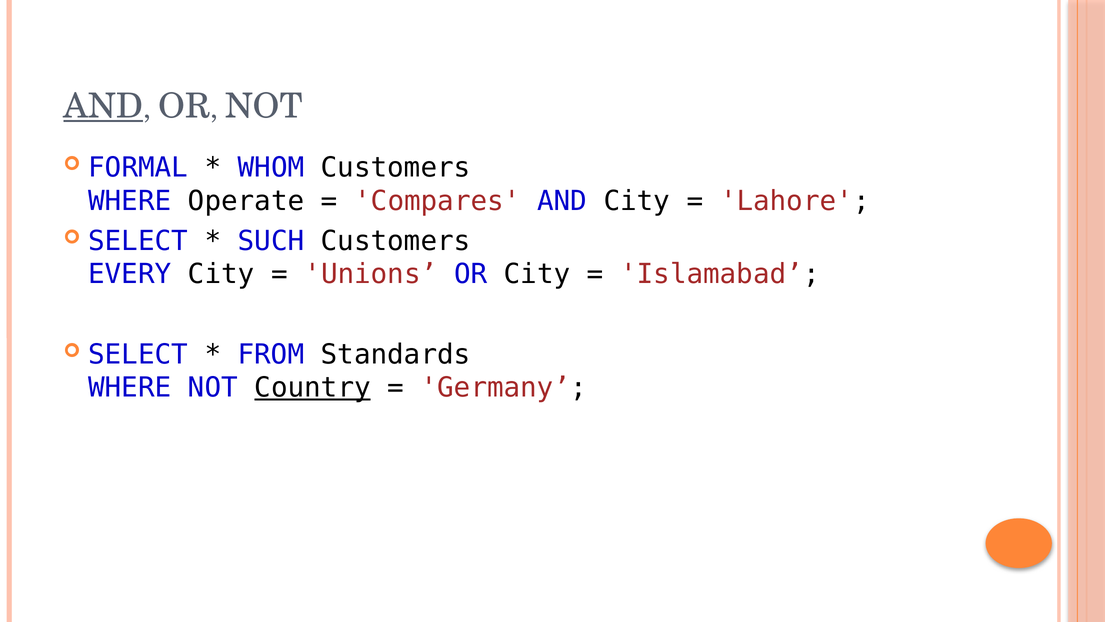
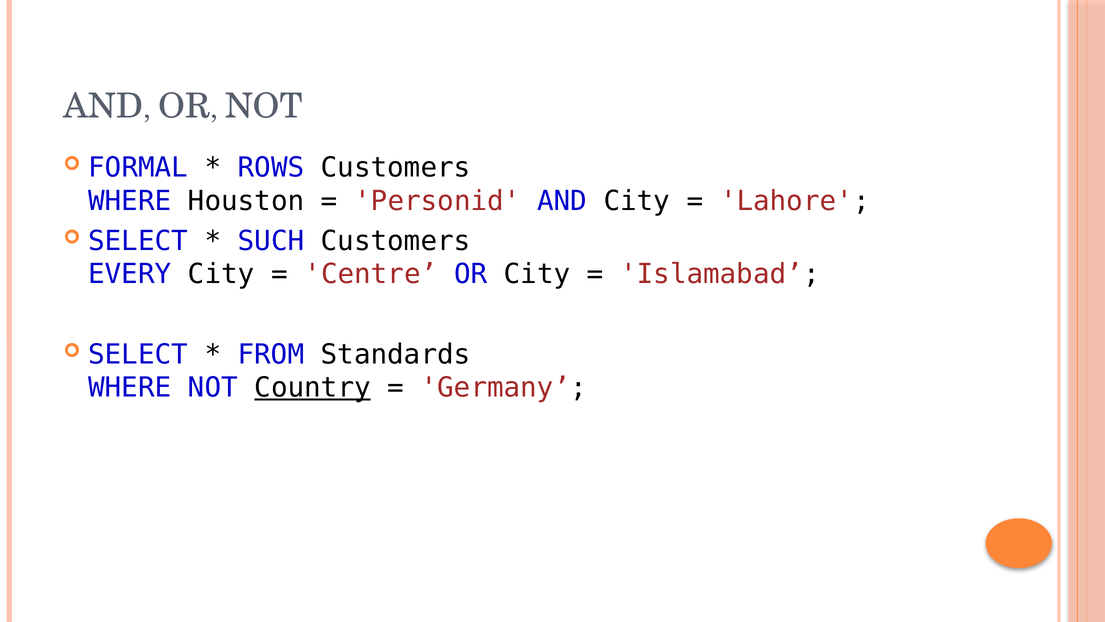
AND at (103, 106) underline: present -> none
WHOM: WHOM -> ROWS
Operate: Operate -> Houston
Compares: Compares -> Personid
Unions: Unions -> Centre
